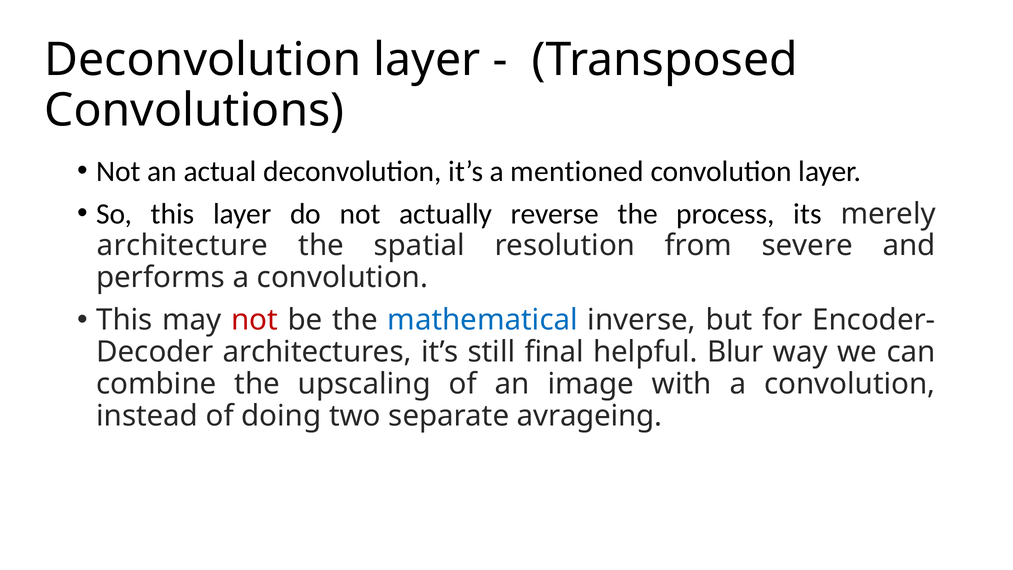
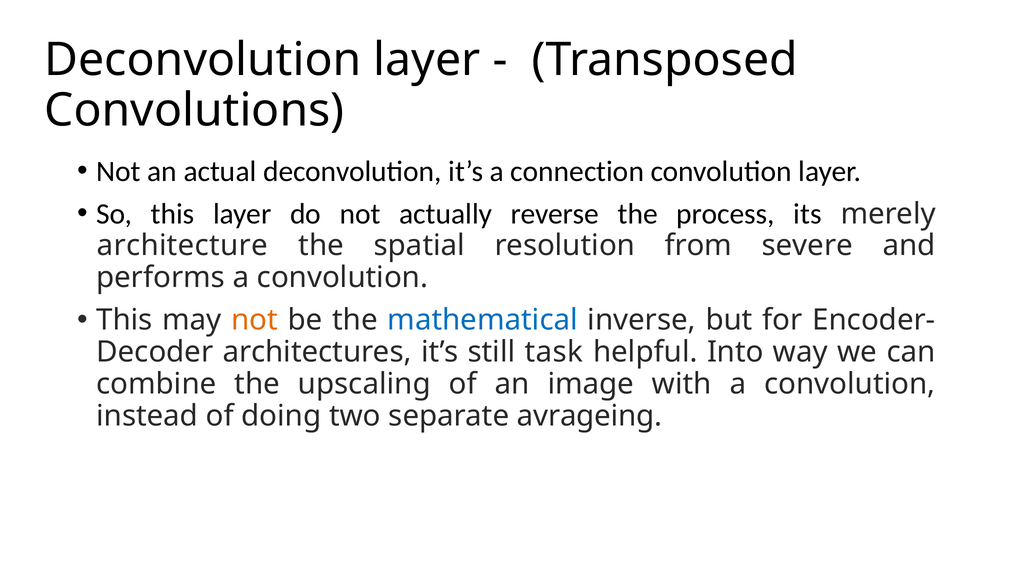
mentioned: mentioned -> connection
not at (255, 320) colour: red -> orange
final: final -> task
Blur: Blur -> Into
